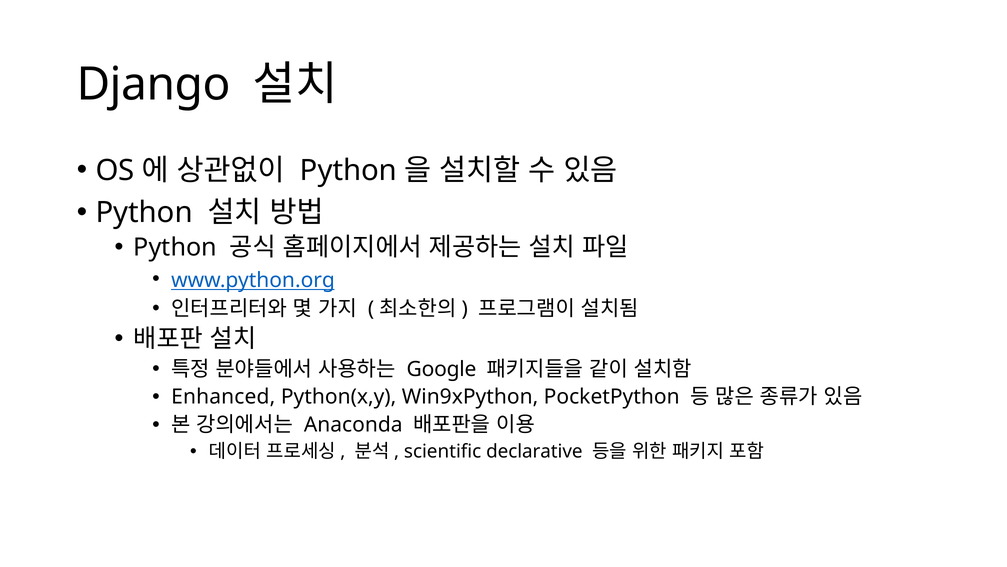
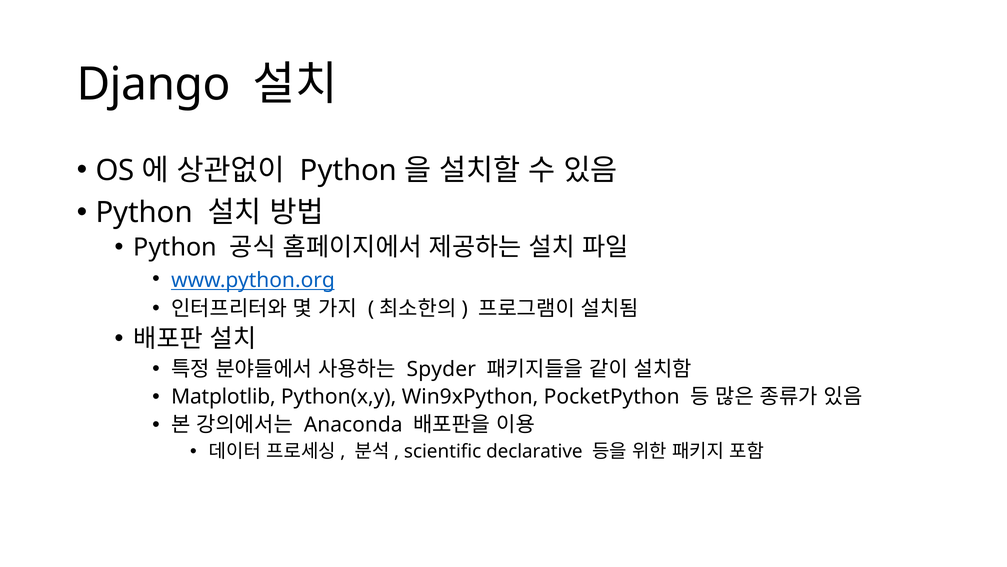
Google: Google -> Spyder
Enhanced: Enhanced -> Matplotlib
